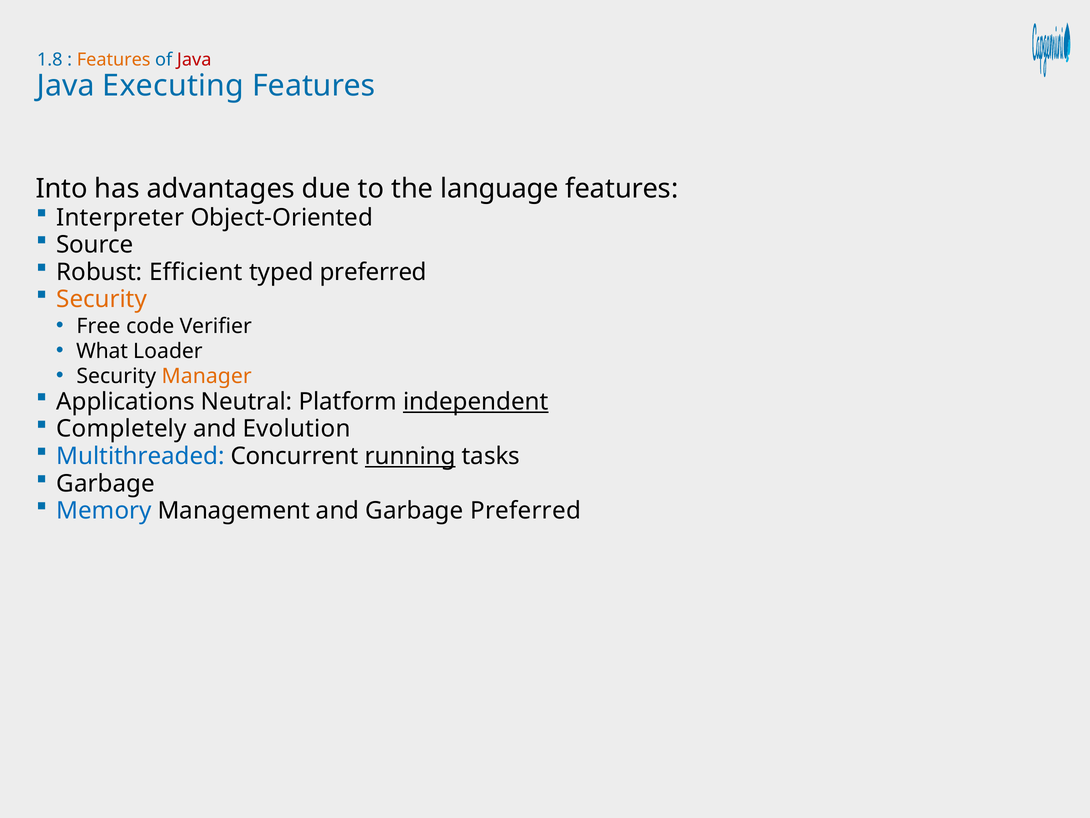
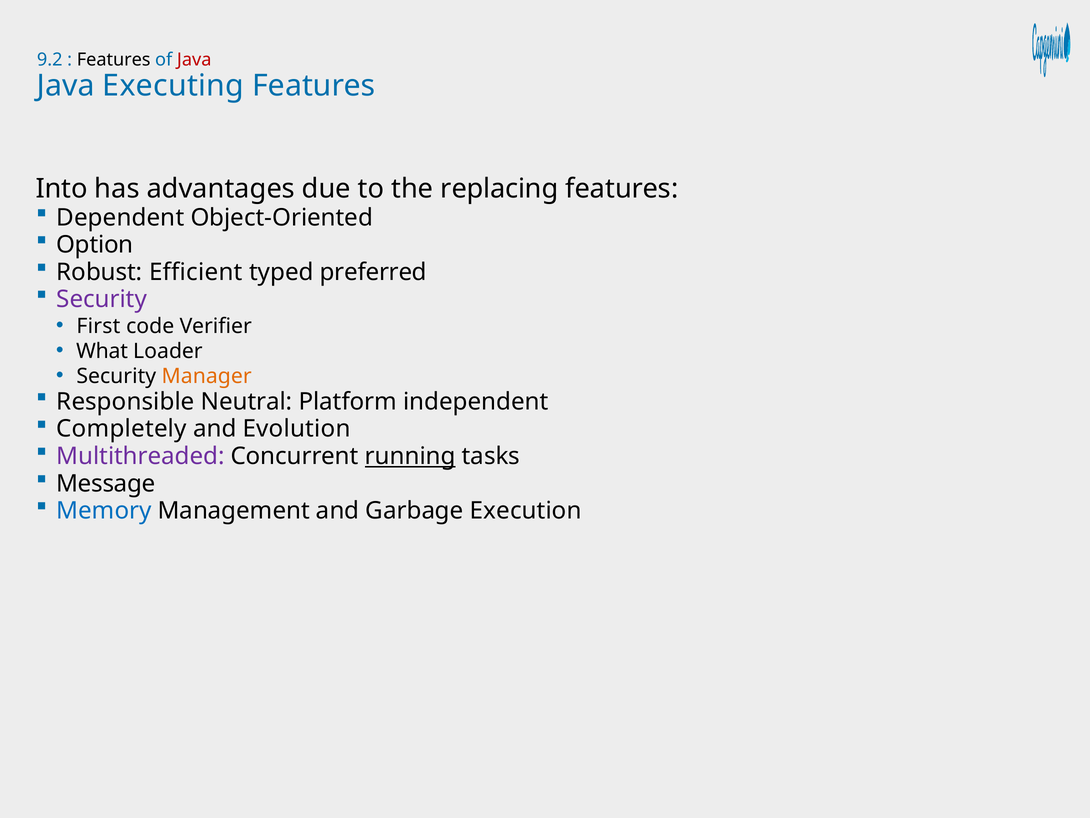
1.8: 1.8 -> 9.2
Features at (114, 60) colour: orange -> black
language: language -> replacing
Interpreter: Interpreter -> Dependent
Source: Source -> Option
Security at (102, 299) colour: orange -> purple
Free: Free -> First
Applications: Applications -> Responsible
independent underline: present -> none
Multithreaded colour: blue -> purple
Garbage at (106, 483): Garbage -> Message
Garbage Preferred: Preferred -> Execution
